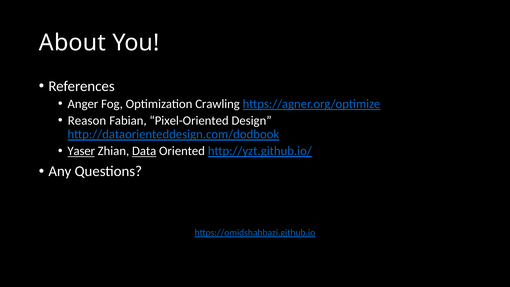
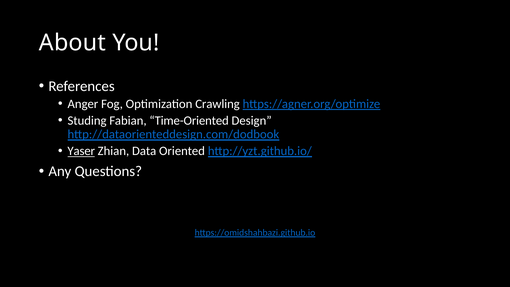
Reason: Reason -> Studing
Pixel-Oriented: Pixel-Oriented -> Time-Oriented
Data underline: present -> none
